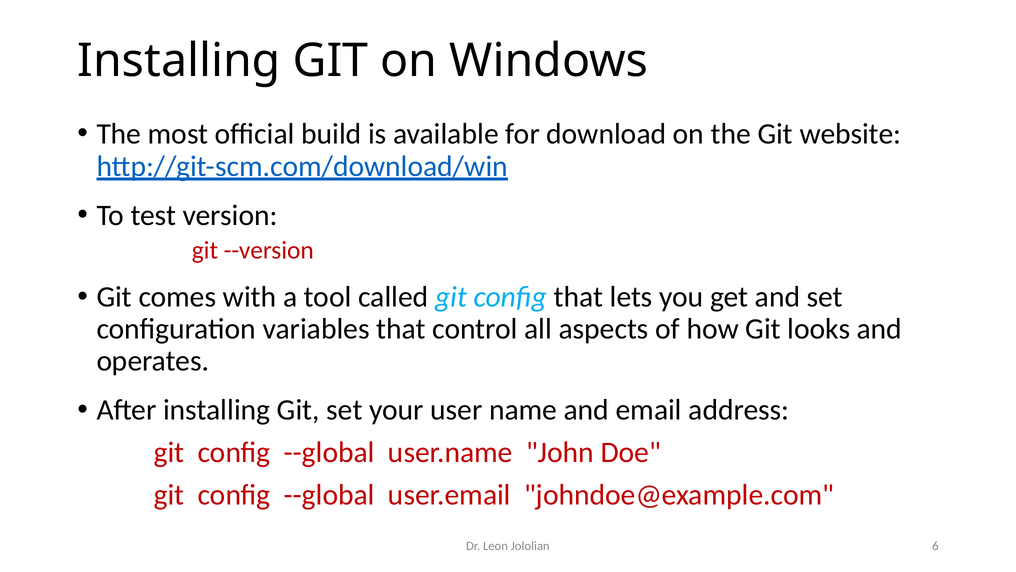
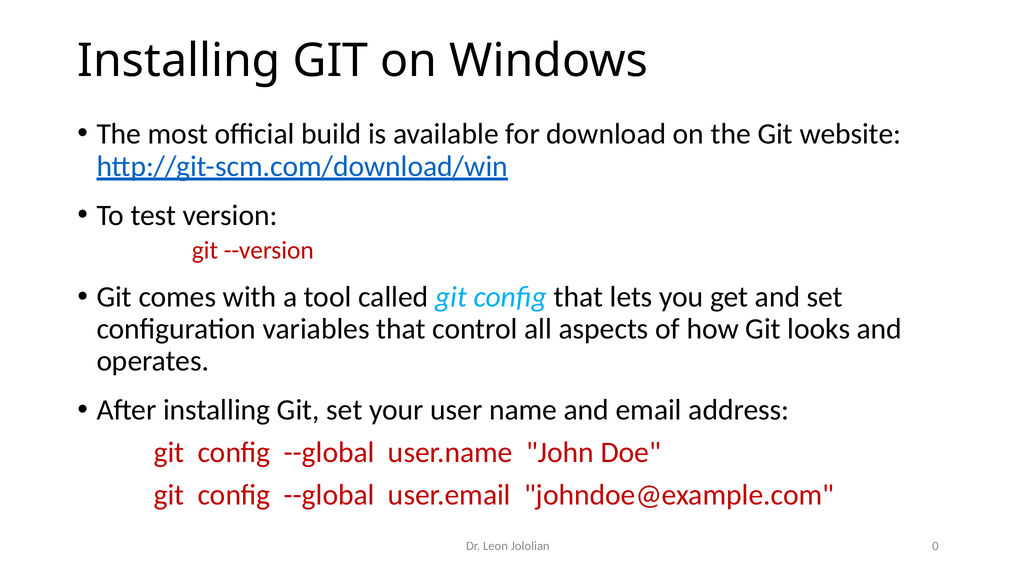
6: 6 -> 0
